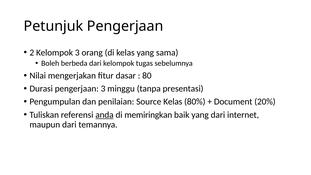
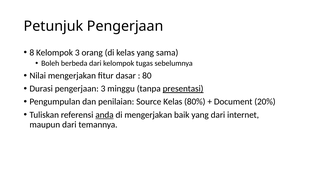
2: 2 -> 8
presentasi underline: none -> present
di memiringkan: memiringkan -> mengerjakan
